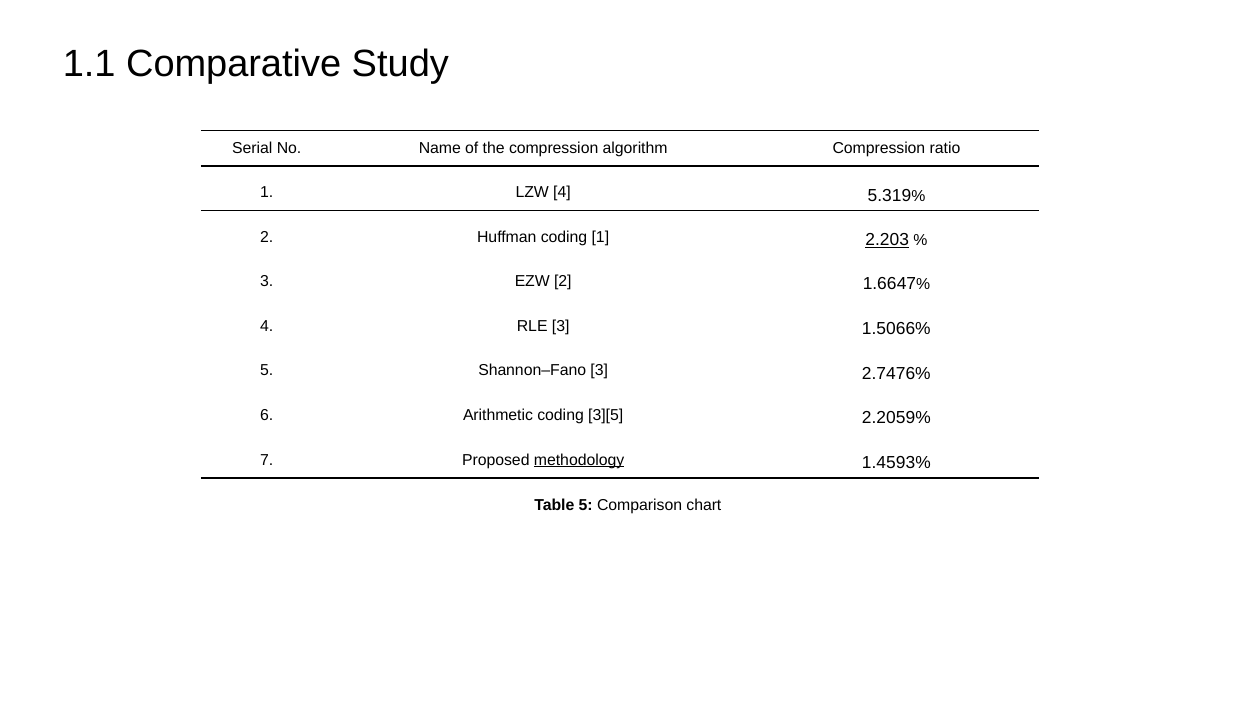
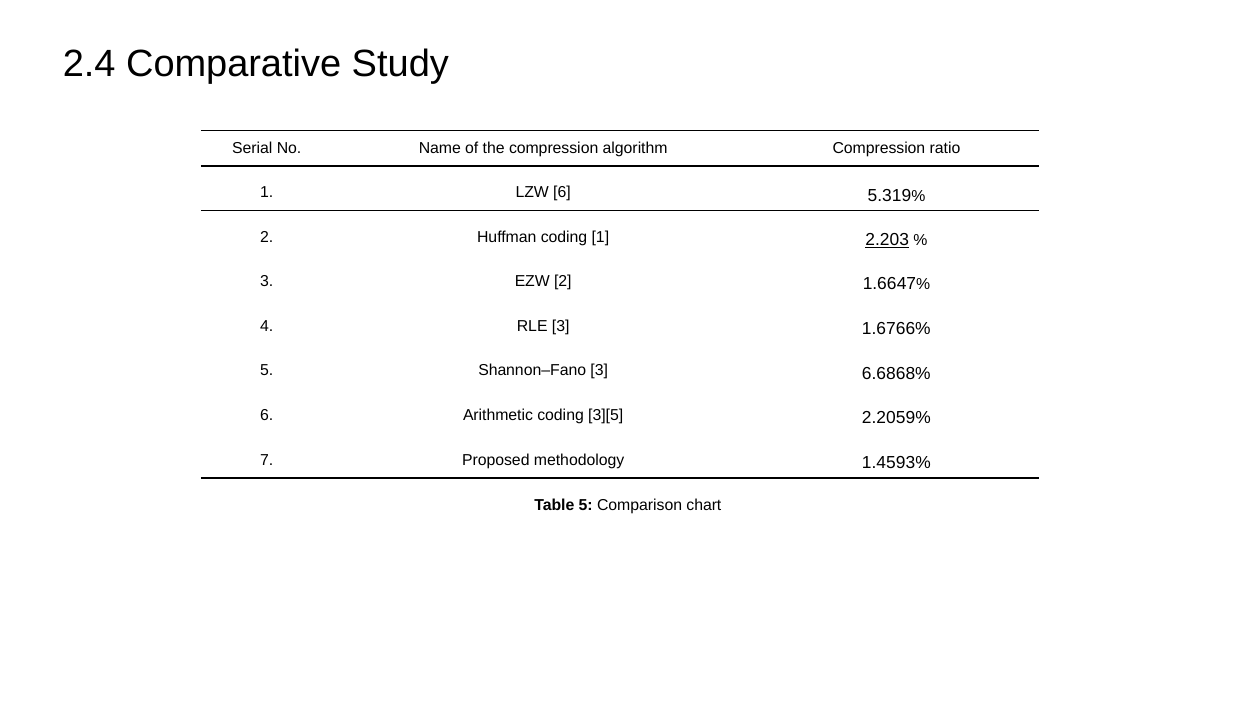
1.1: 1.1 -> 2.4
LZW 4: 4 -> 6
1.5066%: 1.5066% -> 1.6766%
2.7476%: 2.7476% -> 6.6868%
methodology underline: present -> none
